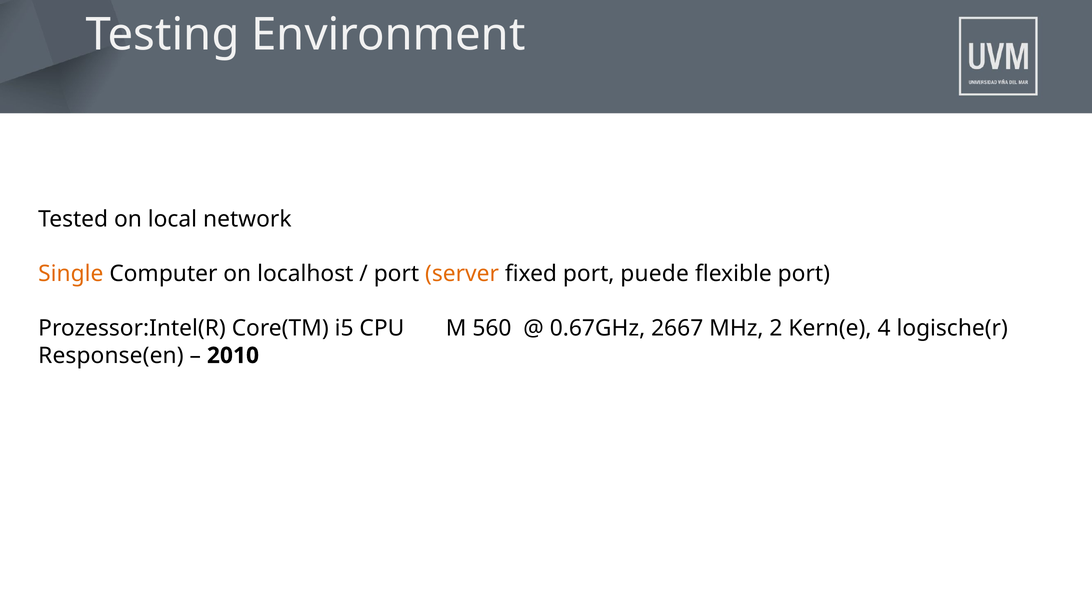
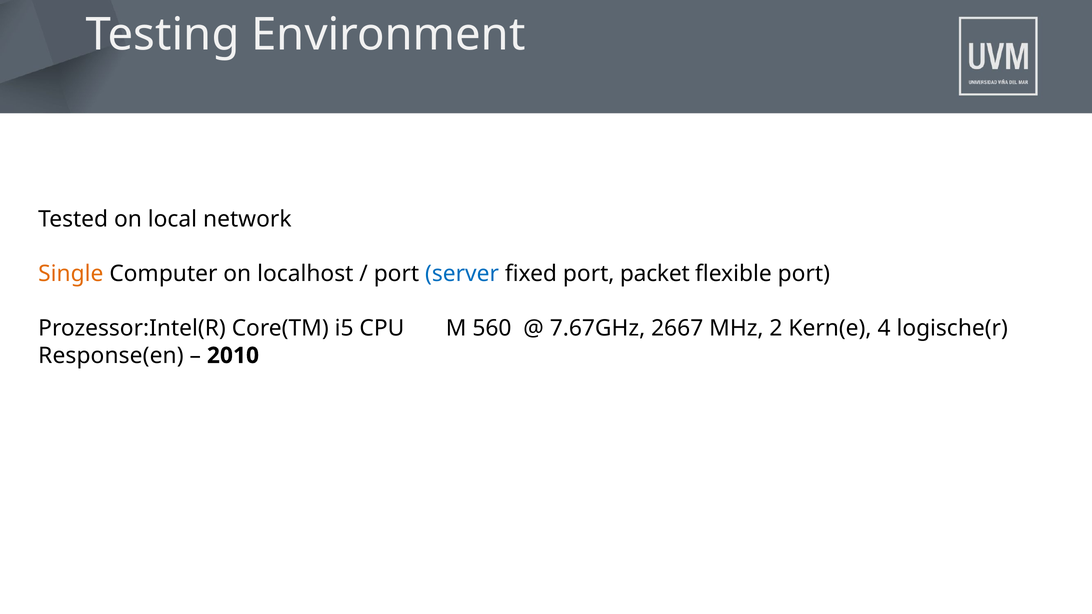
server colour: orange -> blue
puede: puede -> packet
0.67GHz: 0.67GHz -> 7.67GHz
